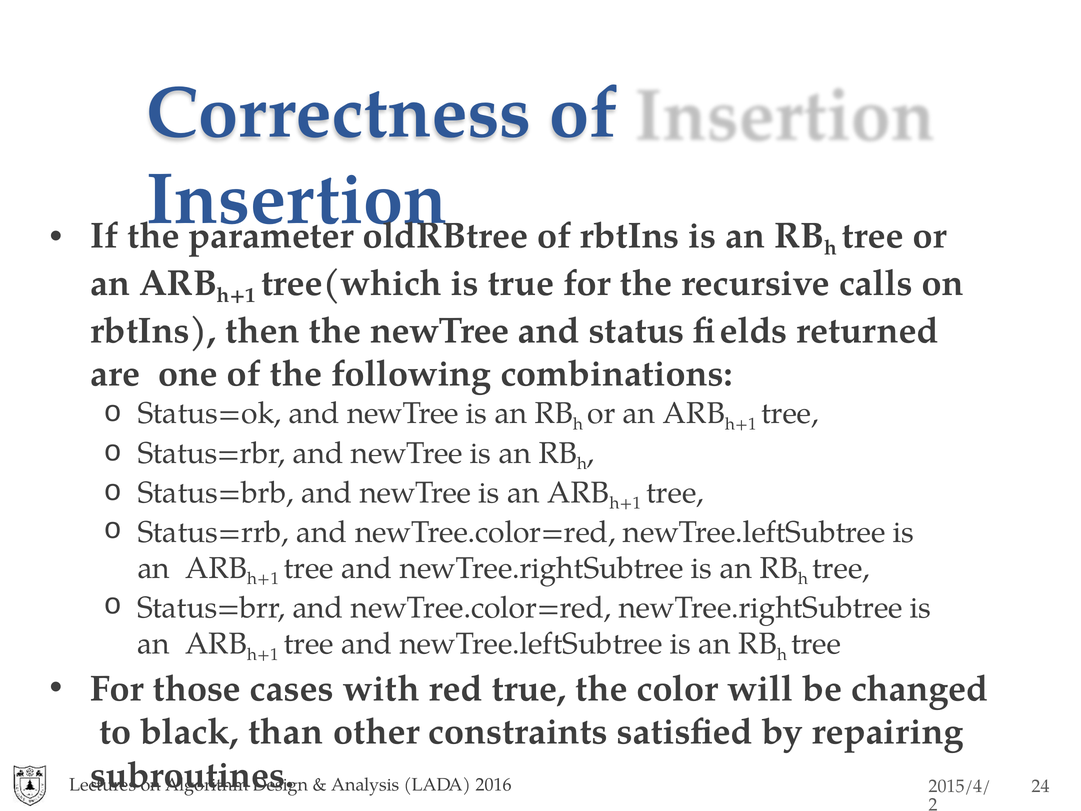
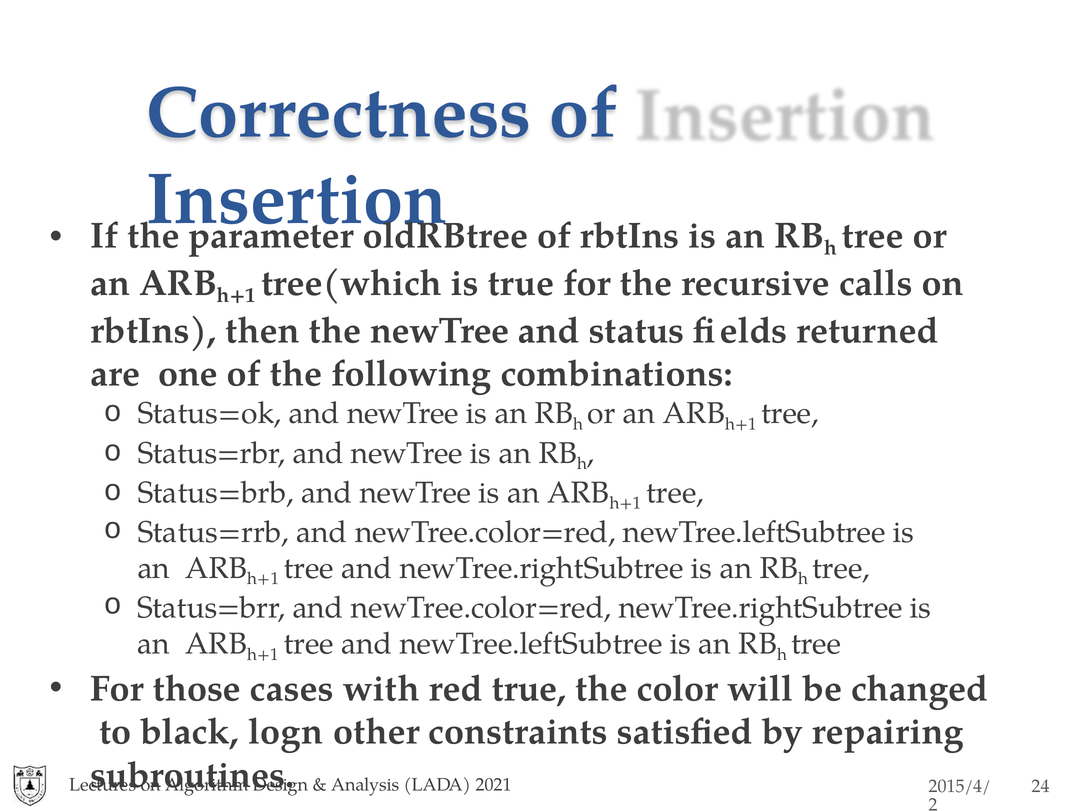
than: than -> logn
2016: 2016 -> 2021
